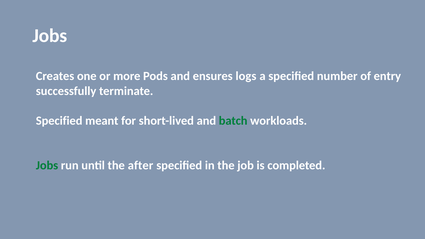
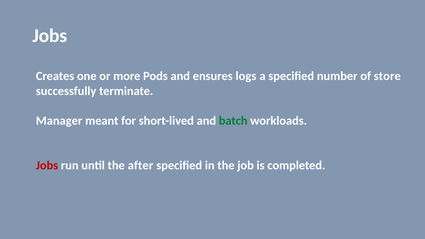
entry: entry -> store
Specified at (59, 121): Specified -> Manager
Jobs at (47, 166) colour: green -> red
